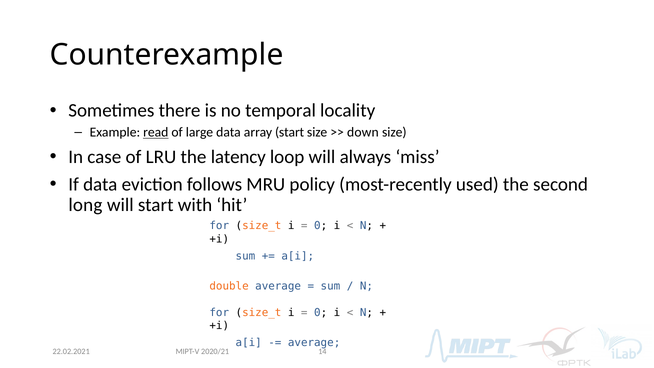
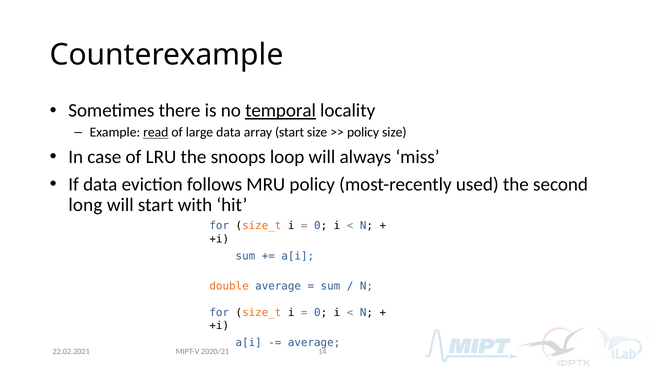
temporal underline: none -> present
down at (363, 132): down -> policy
latency: latency -> snoops
